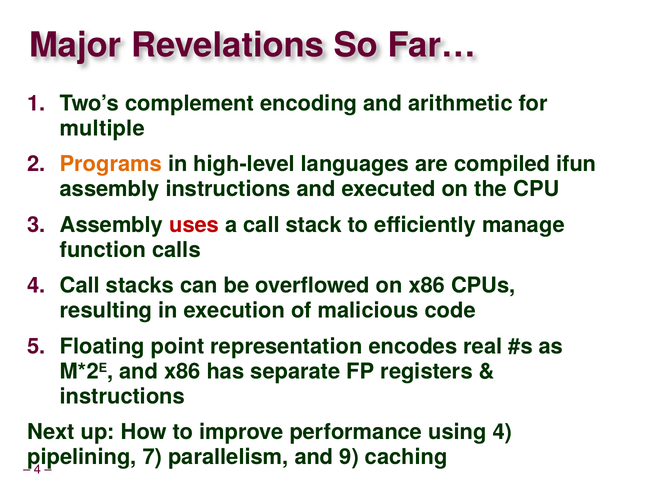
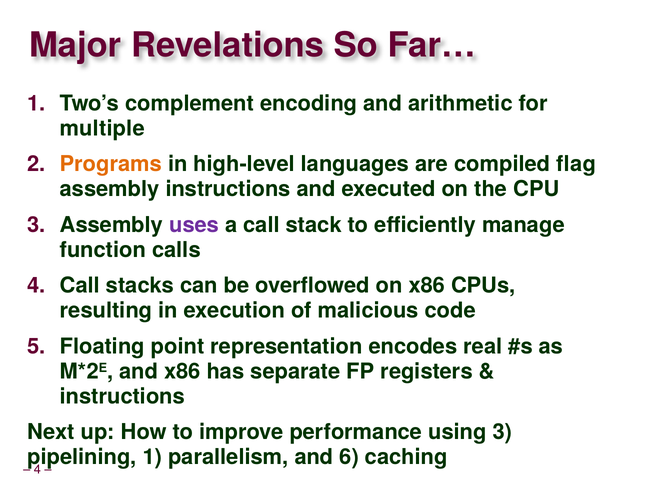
ifun: ifun -> flag
uses colour: red -> purple
using 4: 4 -> 3
7 at (152, 457): 7 -> 1
9: 9 -> 6
